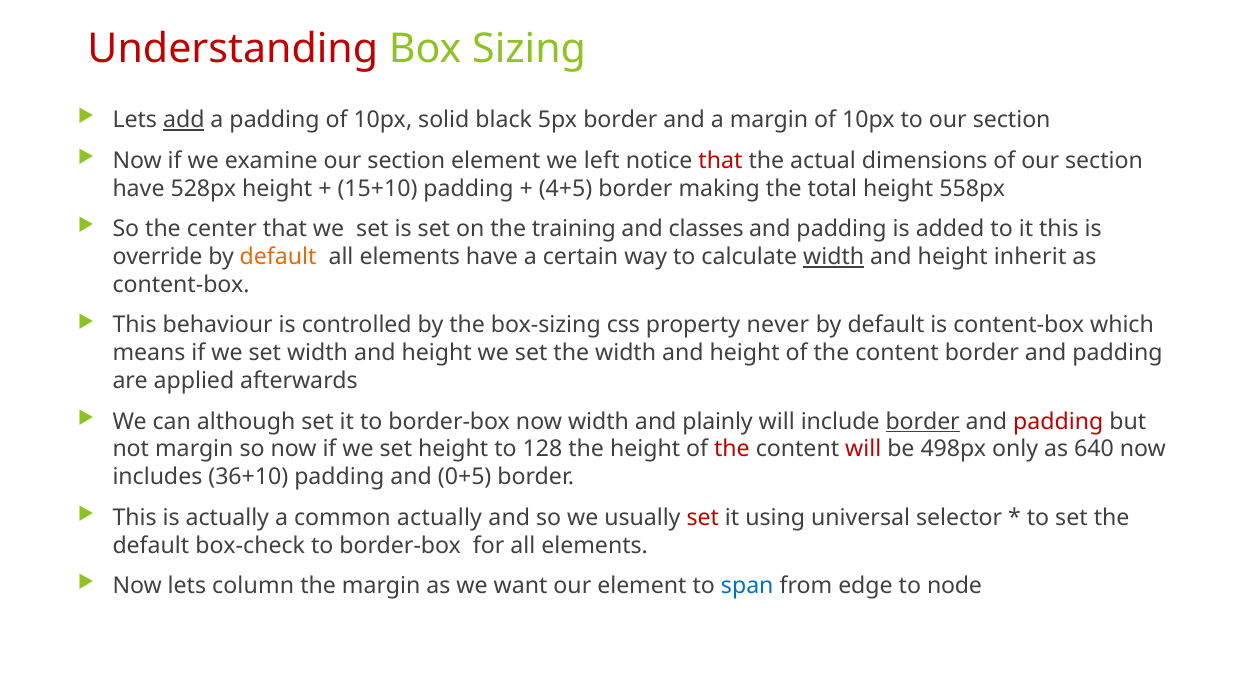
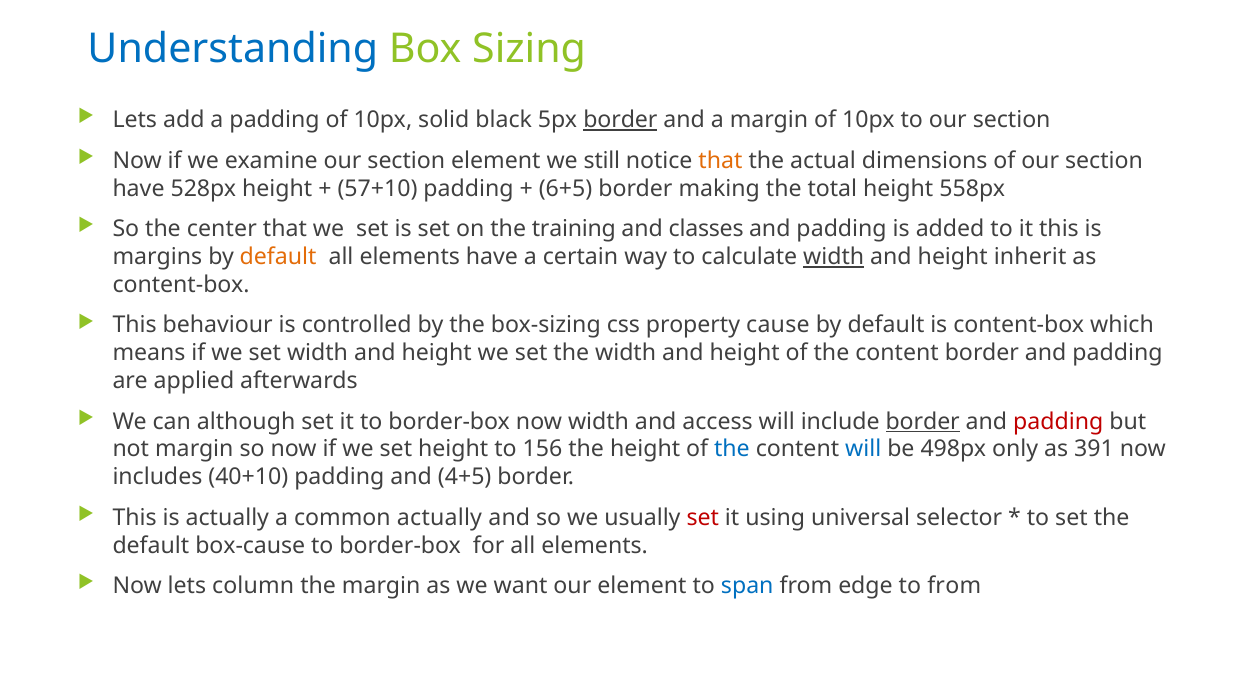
Understanding colour: red -> blue
add underline: present -> none
border at (620, 120) underline: none -> present
left: left -> still
that at (720, 161) colour: red -> orange
15+10: 15+10 -> 57+10
4+5: 4+5 -> 6+5
override: override -> margins
never: never -> cause
plainly: plainly -> access
128: 128 -> 156
the at (732, 449) colour: red -> blue
will at (863, 449) colour: red -> blue
640: 640 -> 391
36+10: 36+10 -> 40+10
0+5: 0+5 -> 4+5
box-check: box-check -> box-cause
to node: node -> from
